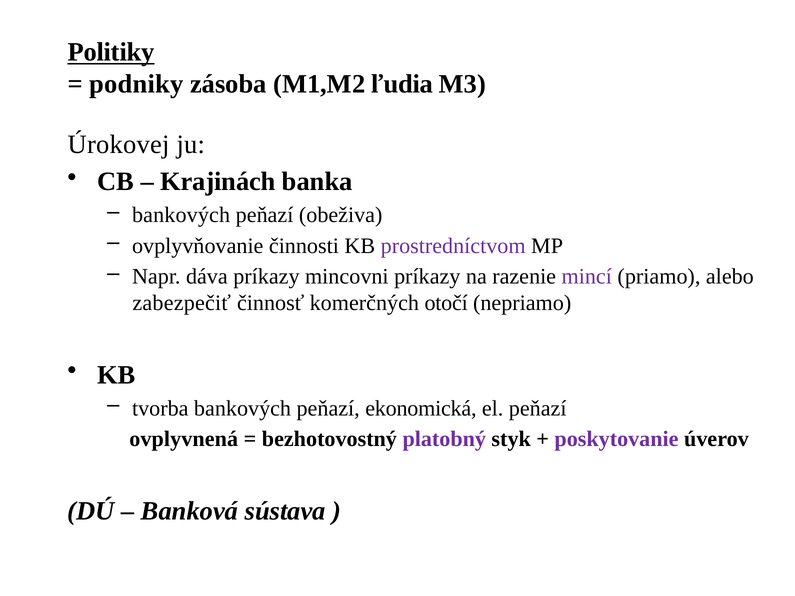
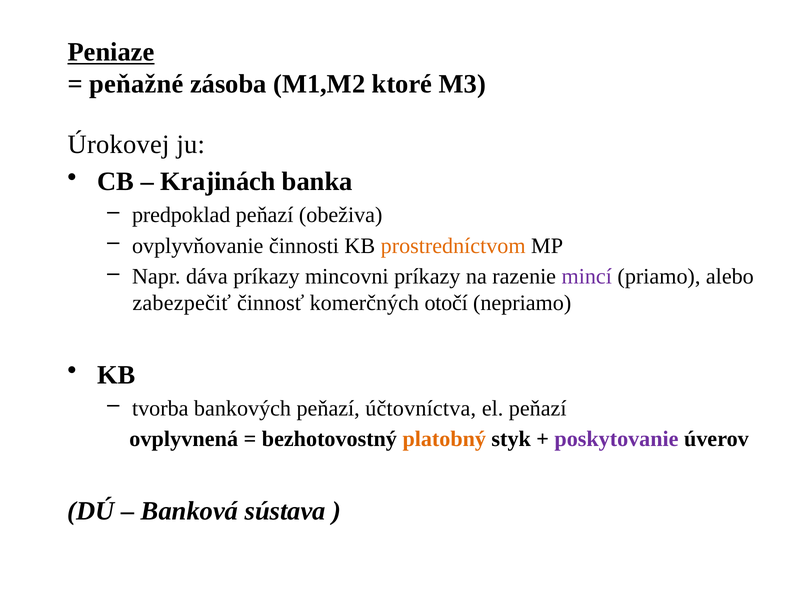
Politiky: Politiky -> Peniaze
podniky: podniky -> peňažné
ľudia: ľudia -> ktoré
bankových at (181, 215): bankových -> predpoklad
prostredníctvom colour: purple -> orange
ekonomická: ekonomická -> účtovníctva
platobný colour: purple -> orange
